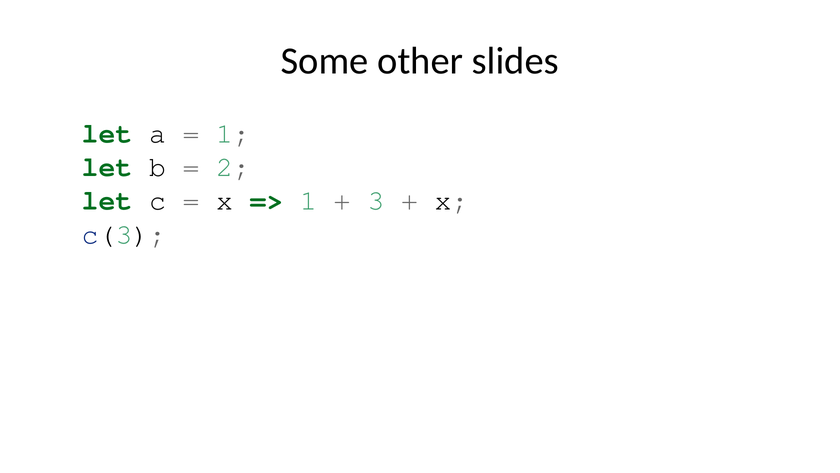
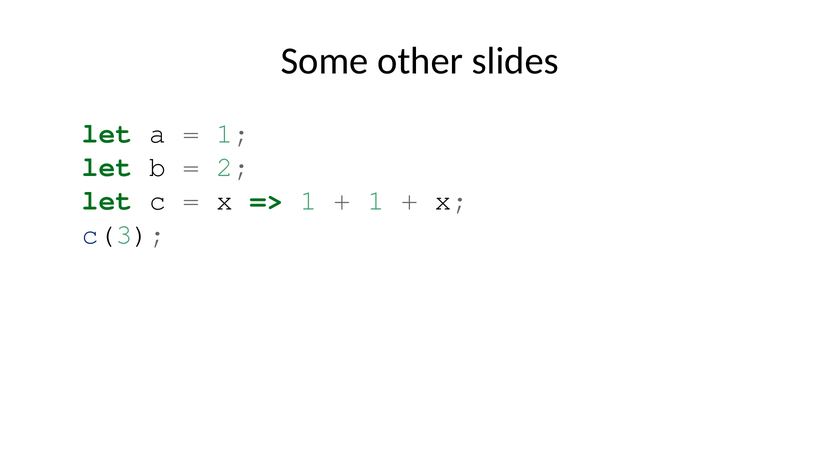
3 at (376, 200): 3 -> 1
